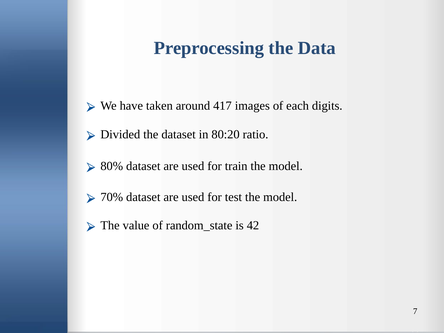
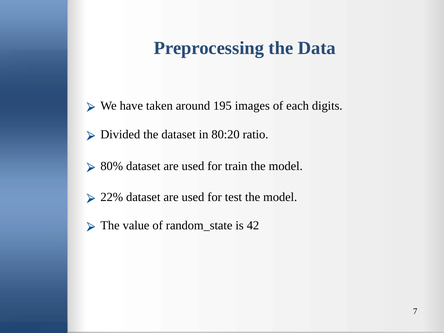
417: 417 -> 195
70%: 70% -> 22%
